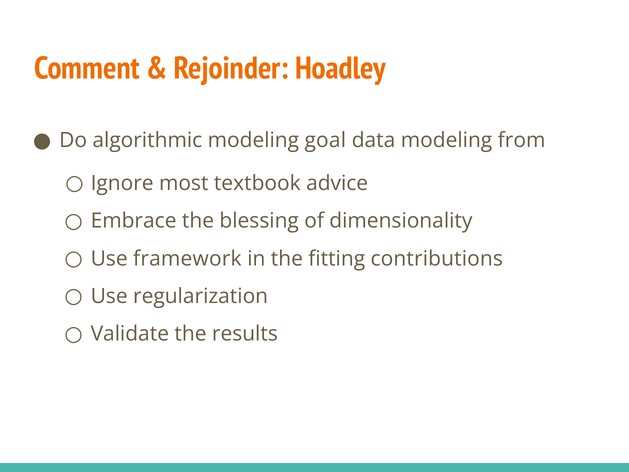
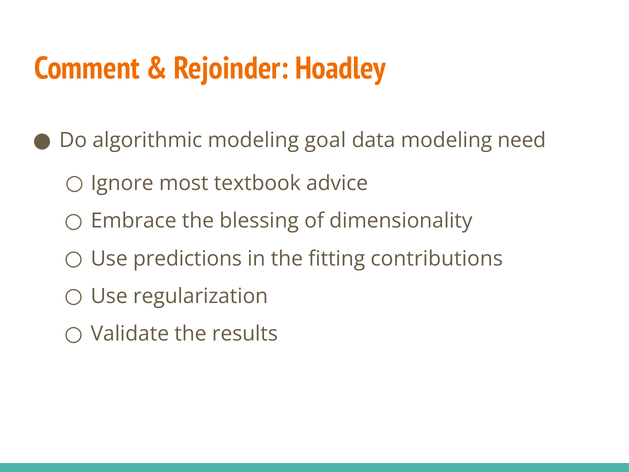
from: from -> need
framework: framework -> predictions
